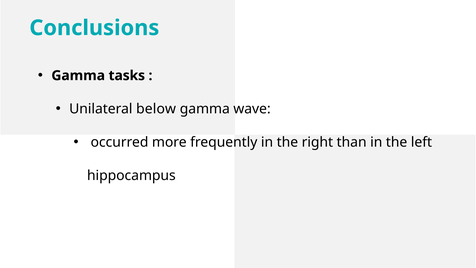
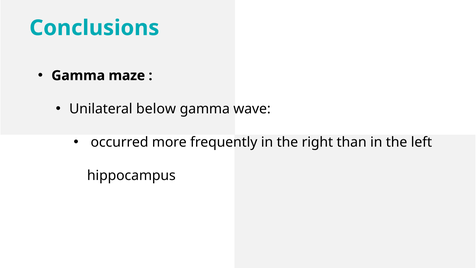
tasks: tasks -> maze
